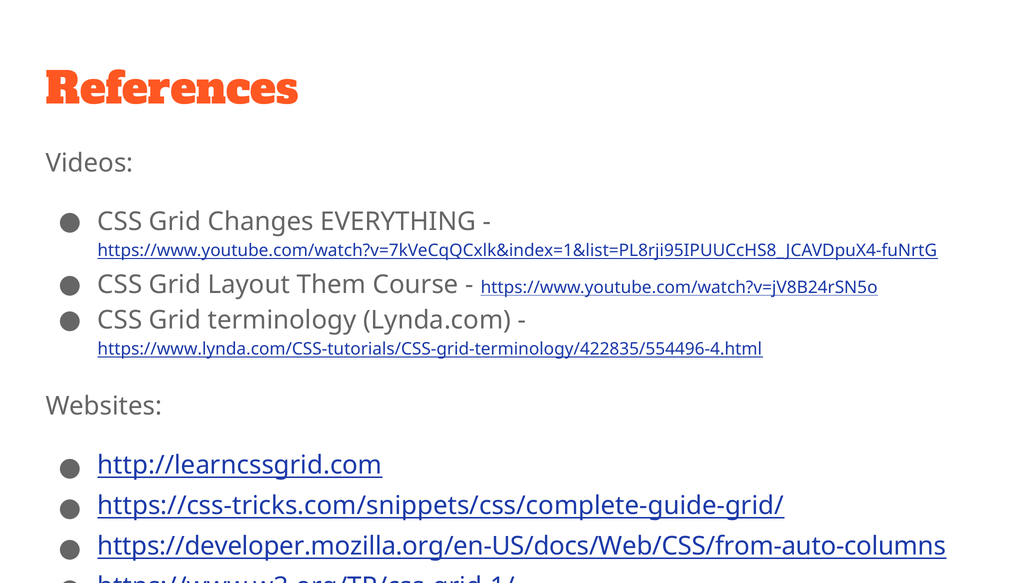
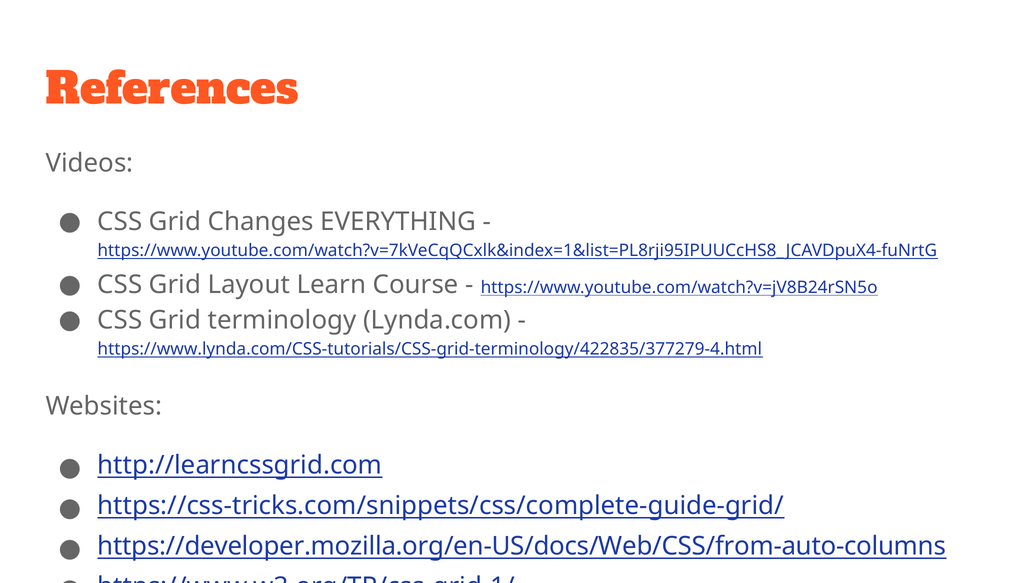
Them: Them -> Learn
https://www.lynda.com/CSS-tutorials/CSS-grid-terminology/422835/554496-4.html: https://www.lynda.com/CSS-tutorials/CSS-grid-terminology/422835/554496-4.html -> https://www.lynda.com/CSS-tutorials/CSS-grid-terminology/422835/377279-4.html
